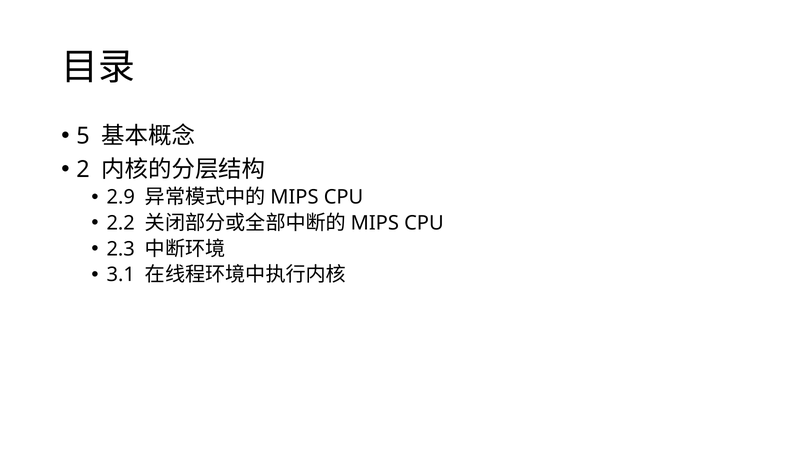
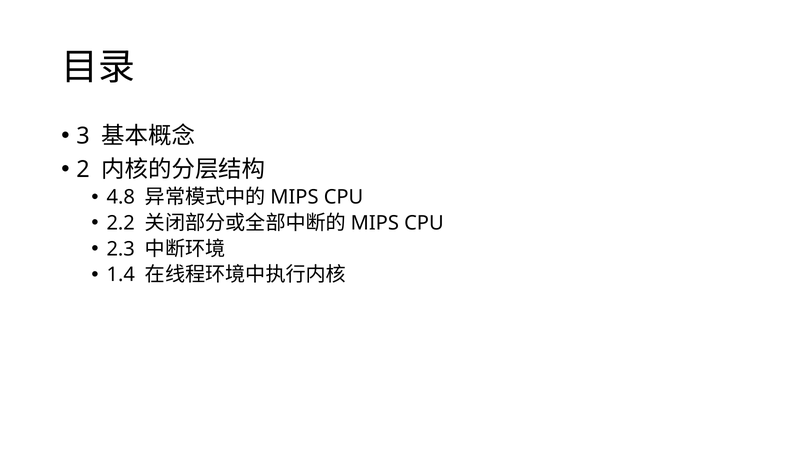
5: 5 -> 3
2.9: 2.9 -> 4.8
3.1: 3.1 -> 1.4
